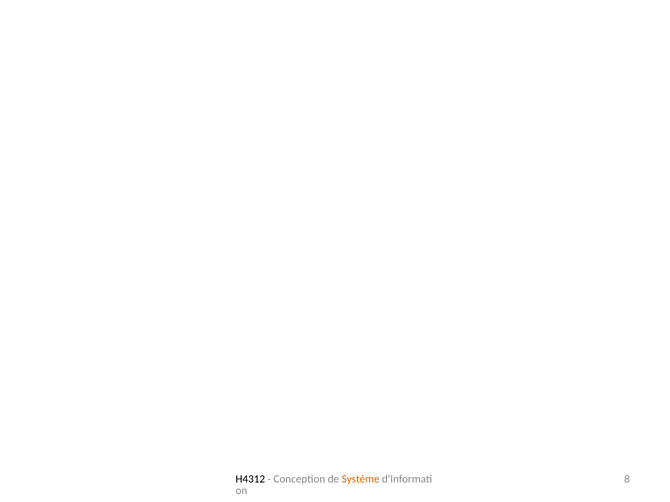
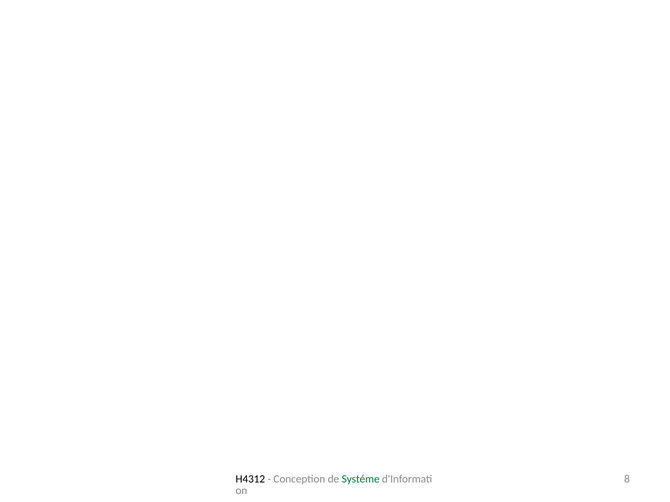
Systéme colour: orange -> green
